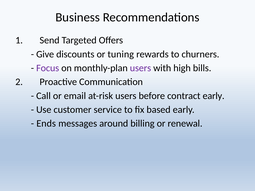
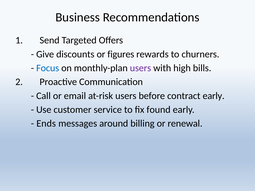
tuning: tuning -> figures
Focus colour: purple -> blue
based: based -> found
